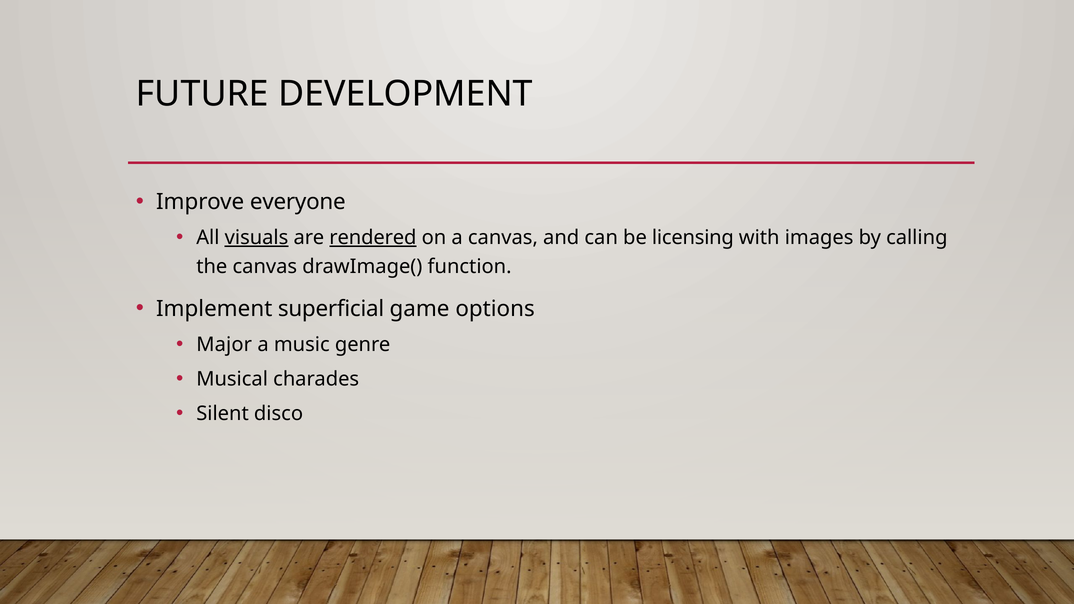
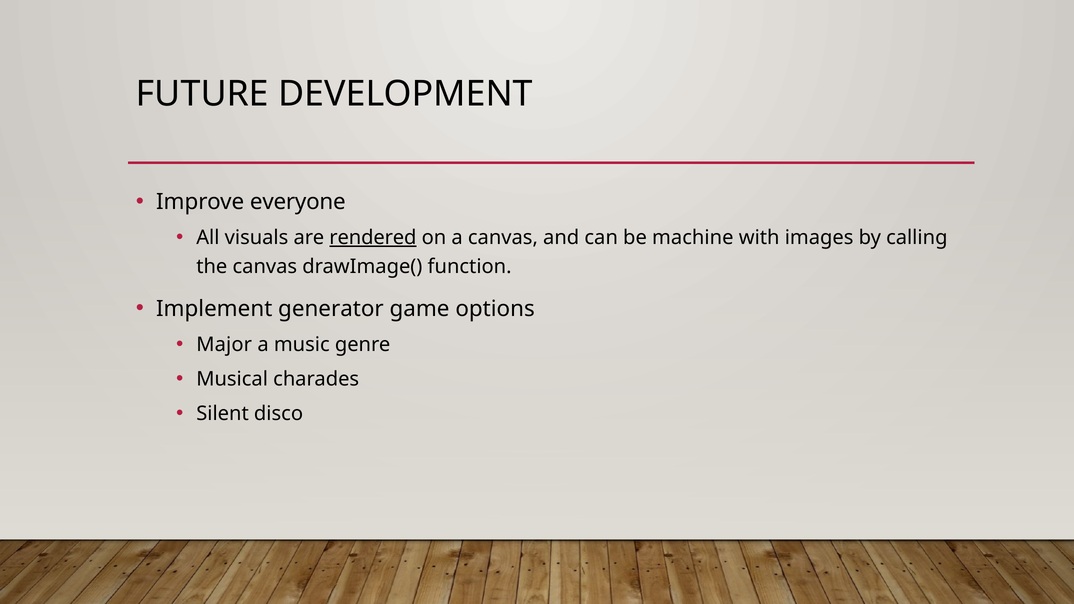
visuals underline: present -> none
licensing: licensing -> machine
superficial: superficial -> generator
